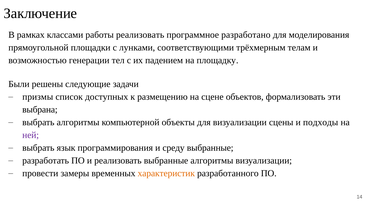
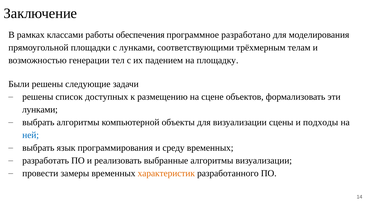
работы реализовать: реализовать -> обеспечения
призмы at (38, 97): призмы -> решены
выбрана at (40, 110): выбрана -> лунками
ней colour: purple -> blue
среду выбранные: выбранные -> временных
